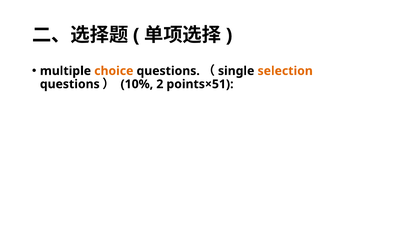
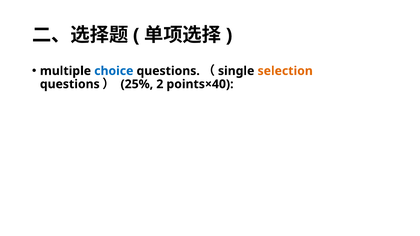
choice colour: orange -> blue
10%: 10% -> 25%
points×51: points×51 -> points×40
